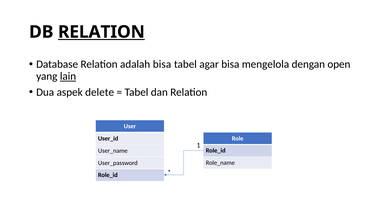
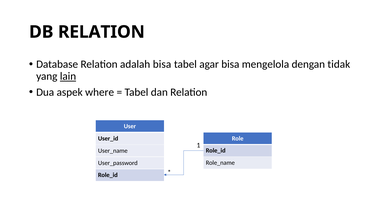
RELATION at (101, 32) underline: present -> none
open: open -> tidak
delete: delete -> where
